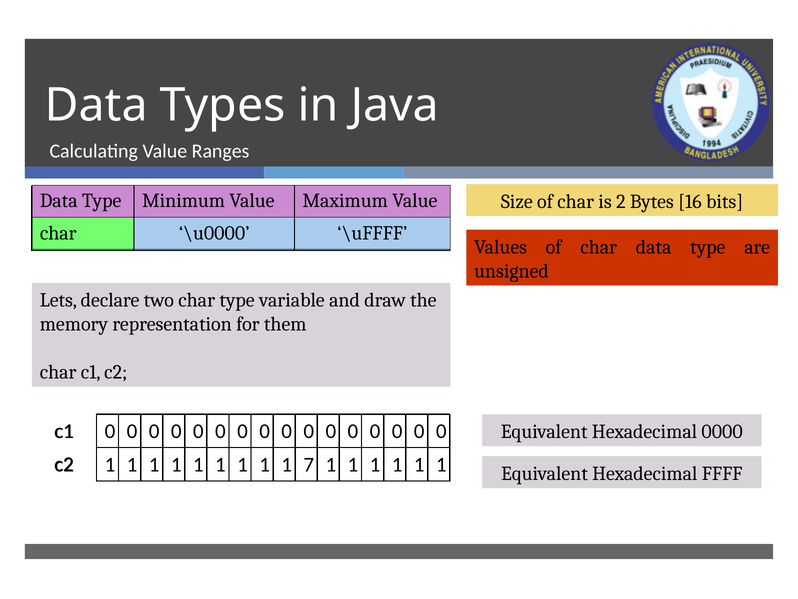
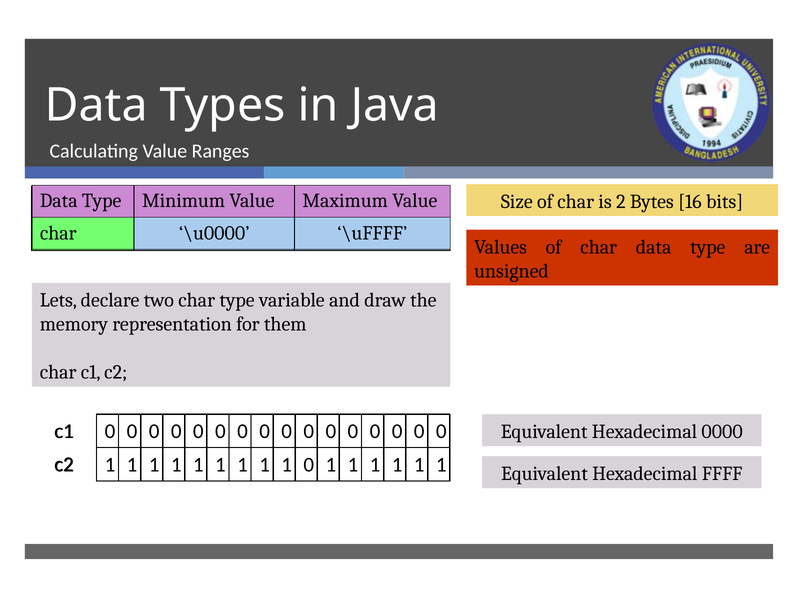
1 7: 7 -> 0
